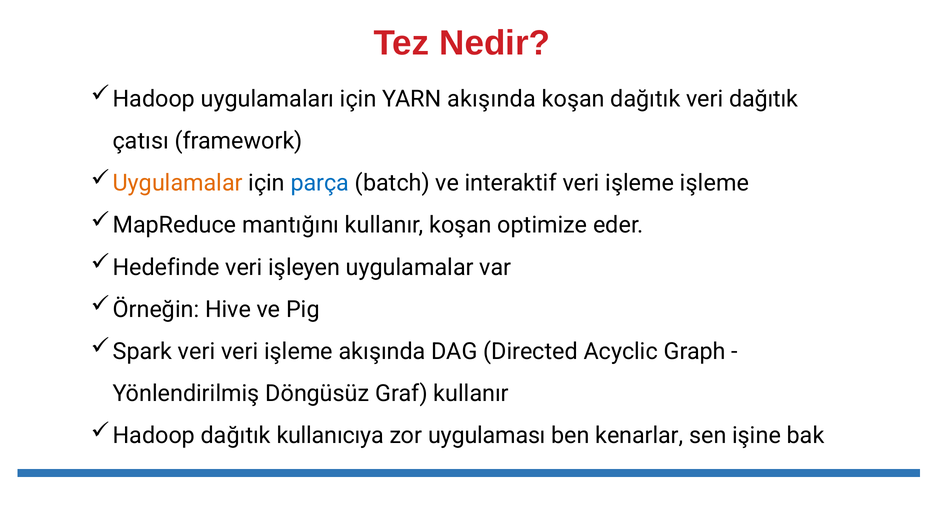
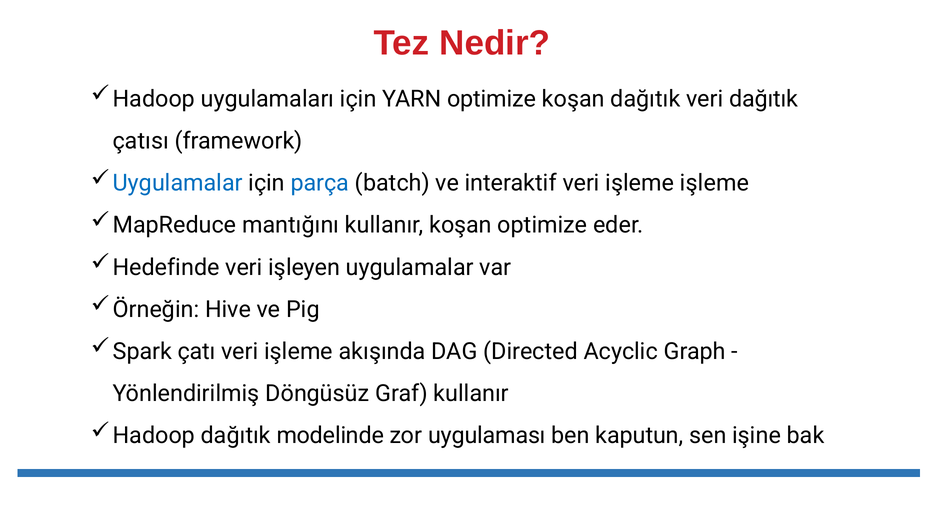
YARN akışında: akışında -> optimize
Uygulamalar at (178, 183) colour: orange -> blue
Spark veri: veri -> çatı
kullanıcıya: kullanıcıya -> modelinde
kenarlar: kenarlar -> kaputun
